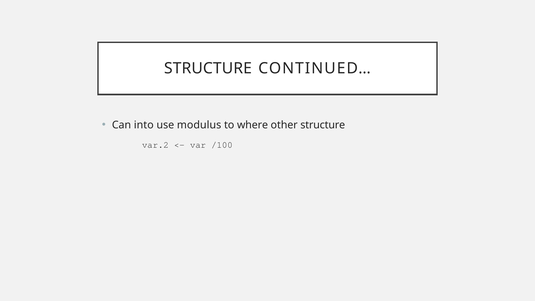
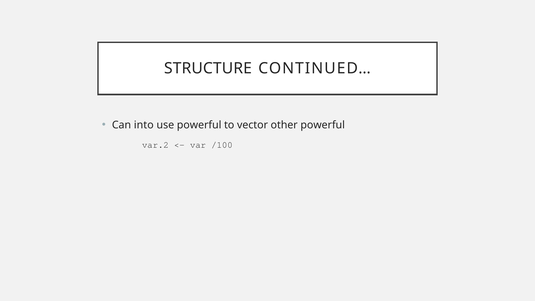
use modulus: modulus -> powerful
where: where -> vector
other structure: structure -> powerful
